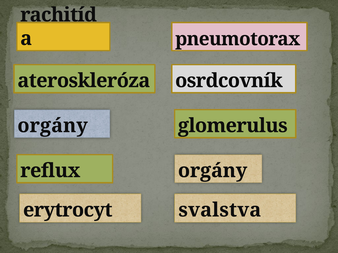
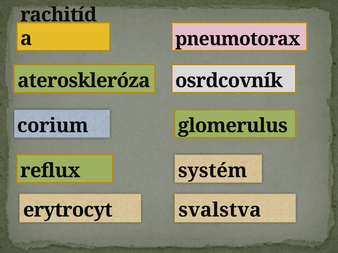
orgány at (53, 126): orgány -> corium
reflux orgány: orgány -> systém
